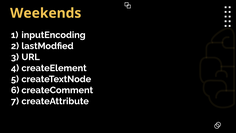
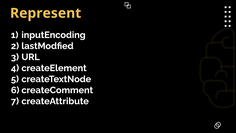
Weekends: Weekends -> Represent
